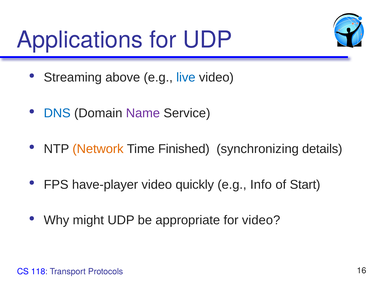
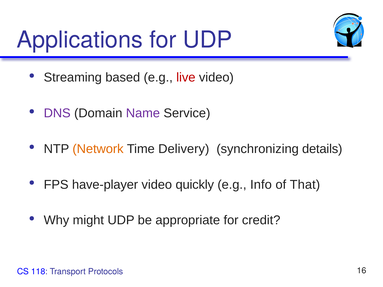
above: above -> based
live colour: blue -> red
DNS colour: blue -> purple
Finished: Finished -> Delivery
Start: Start -> That
for video: video -> credit
